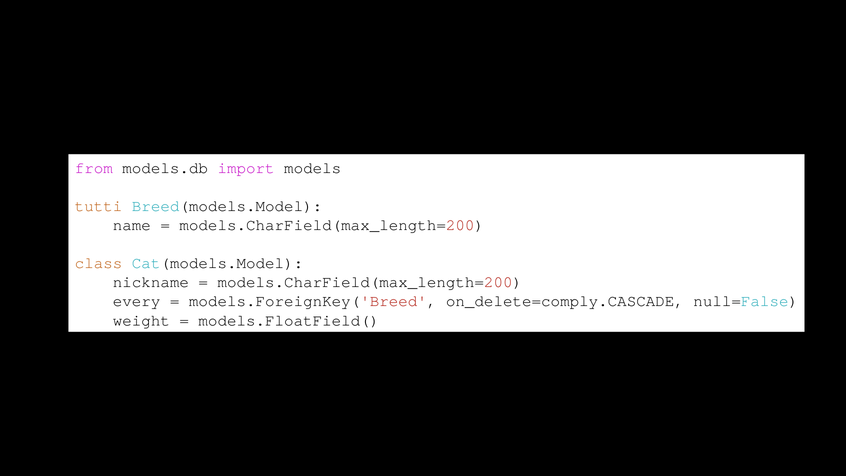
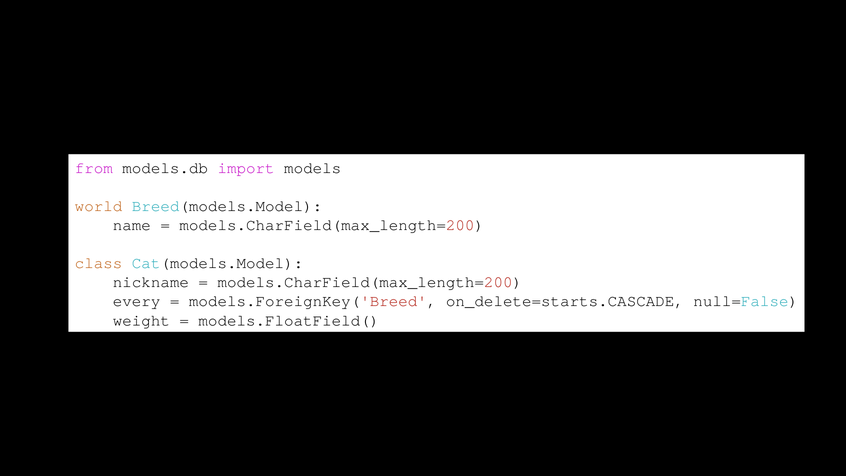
tutti: tutti -> world
on_delete=comply.CASCADE: on_delete=comply.CASCADE -> on_delete=starts.CASCADE
